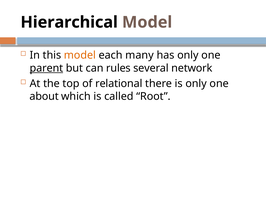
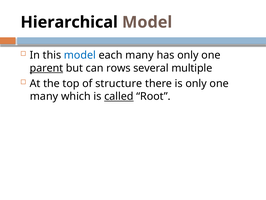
model at (80, 55) colour: orange -> blue
rules: rules -> rows
network: network -> multiple
relational: relational -> structure
about at (44, 96): about -> many
called underline: none -> present
